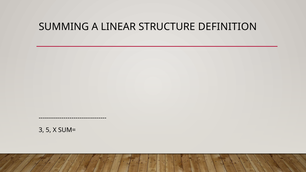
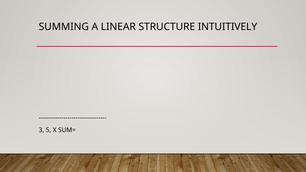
DEFINITION: DEFINITION -> INTUITIVELY
